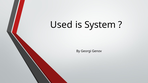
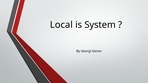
Used: Used -> Local
